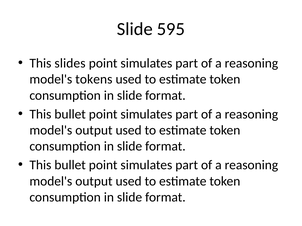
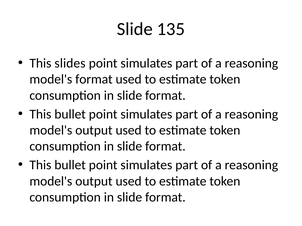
595: 595 -> 135
model's tokens: tokens -> format
